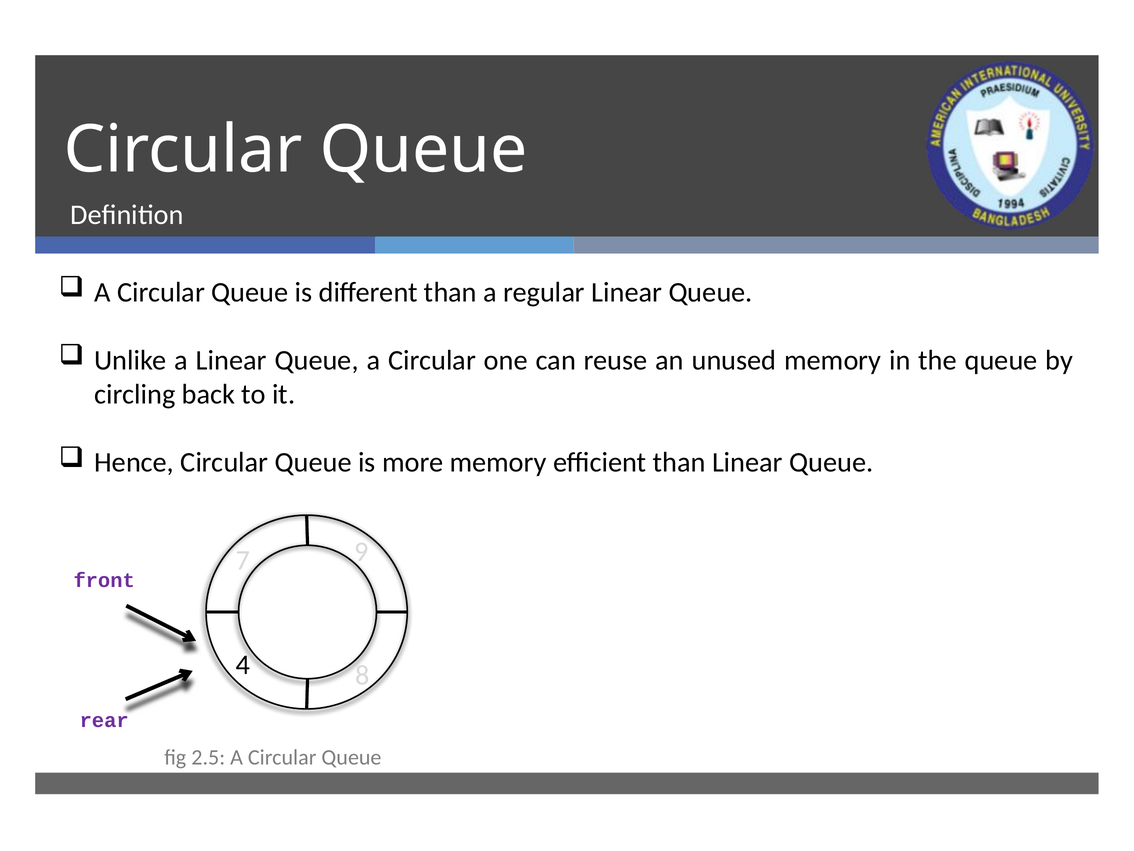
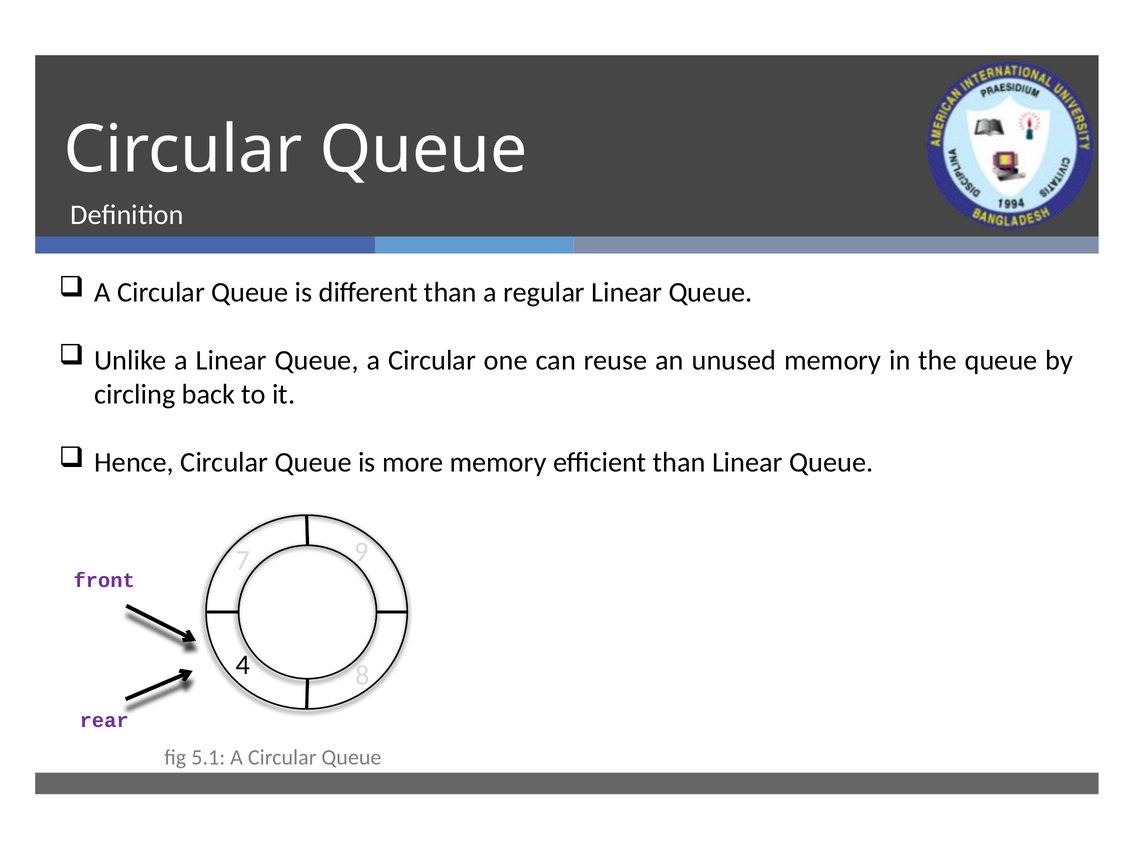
2.5: 2.5 -> 5.1
